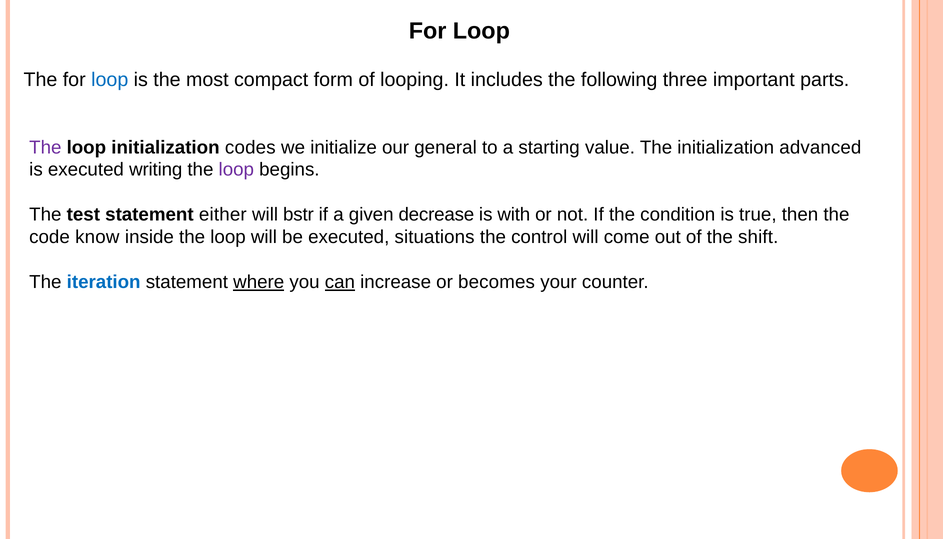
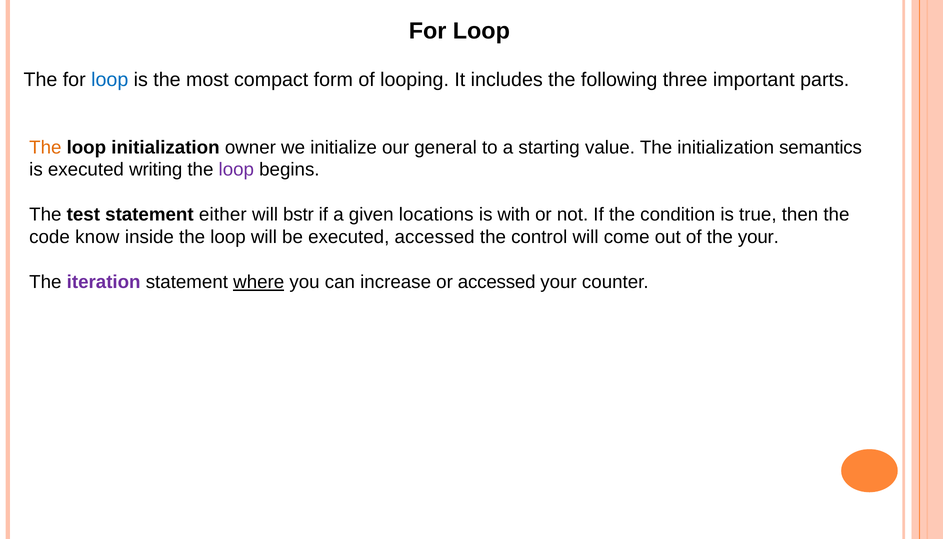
The at (45, 147) colour: purple -> orange
codes: codes -> owner
advanced: advanced -> semantics
decrease: decrease -> locations
executed situations: situations -> accessed
the shift: shift -> your
iteration colour: blue -> purple
can underline: present -> none
or becomes: becomes -> accessed
